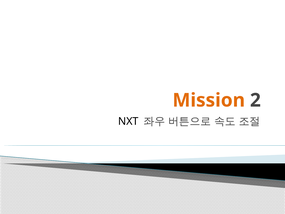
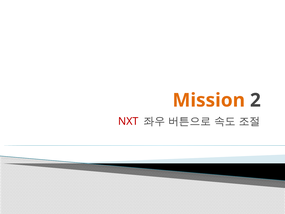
NXT colour: black -> red
